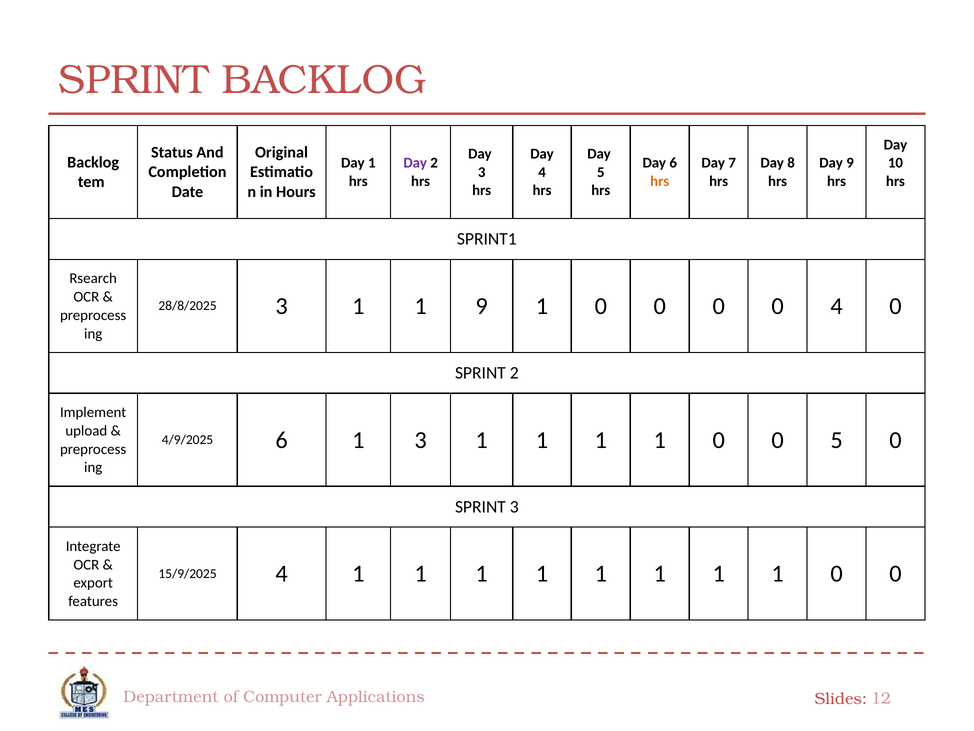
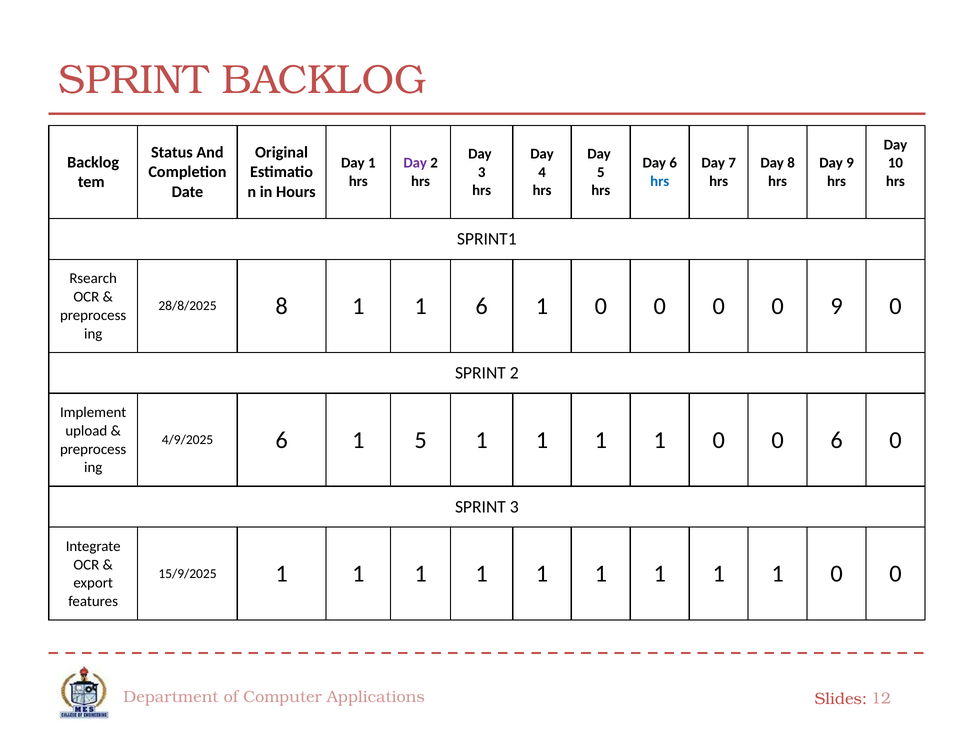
hrs at (660, 181) colour: orange -> blue
28/8/2025 3: 3 -> 8
1 9: 9 -> 6
0 4: 4 -> 9
1 3: 3 -> 5
0 5: 5 -> 6
15/9/2025 4: 4 -> 1
